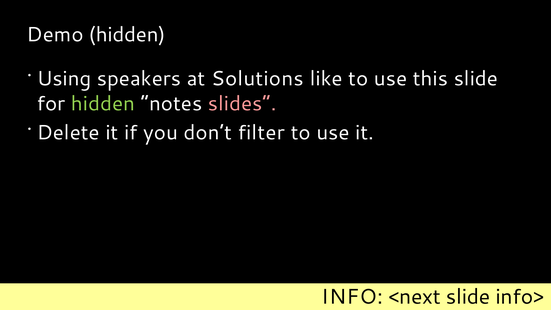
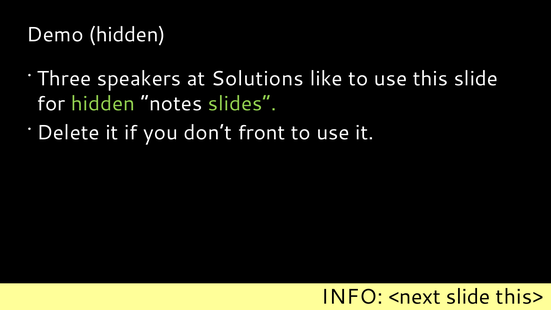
Using: Using -> Three
slides colour: pink -> light green
filter: filter -> front
info>: info> -> this>
